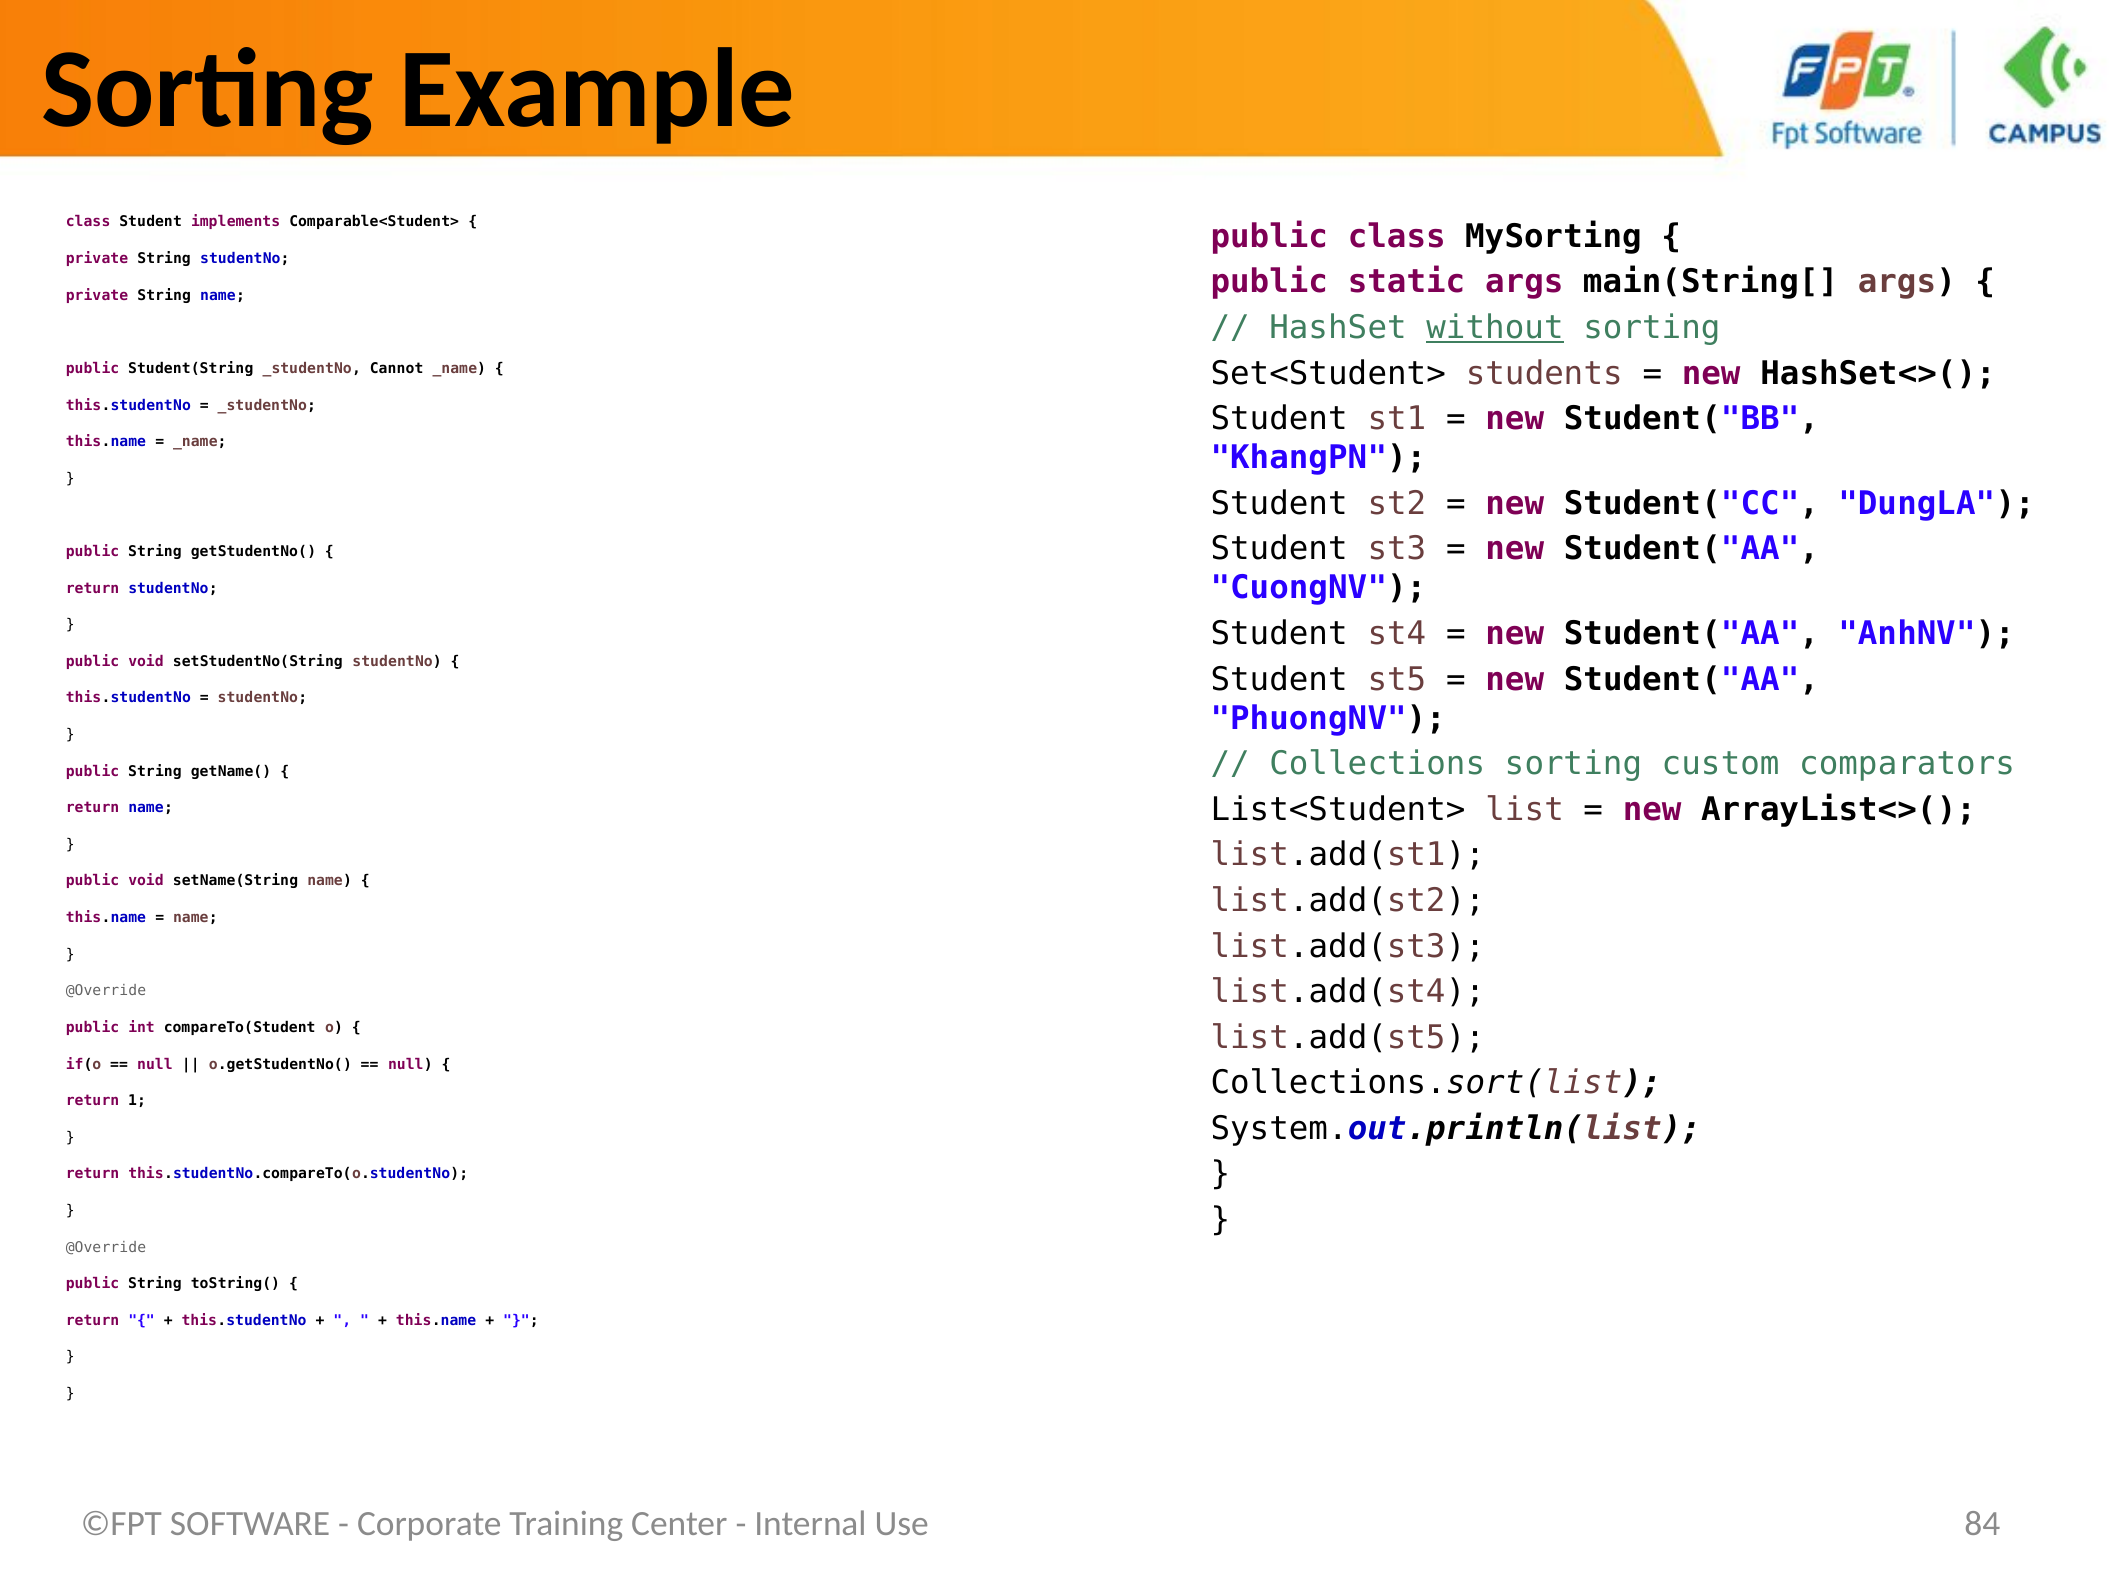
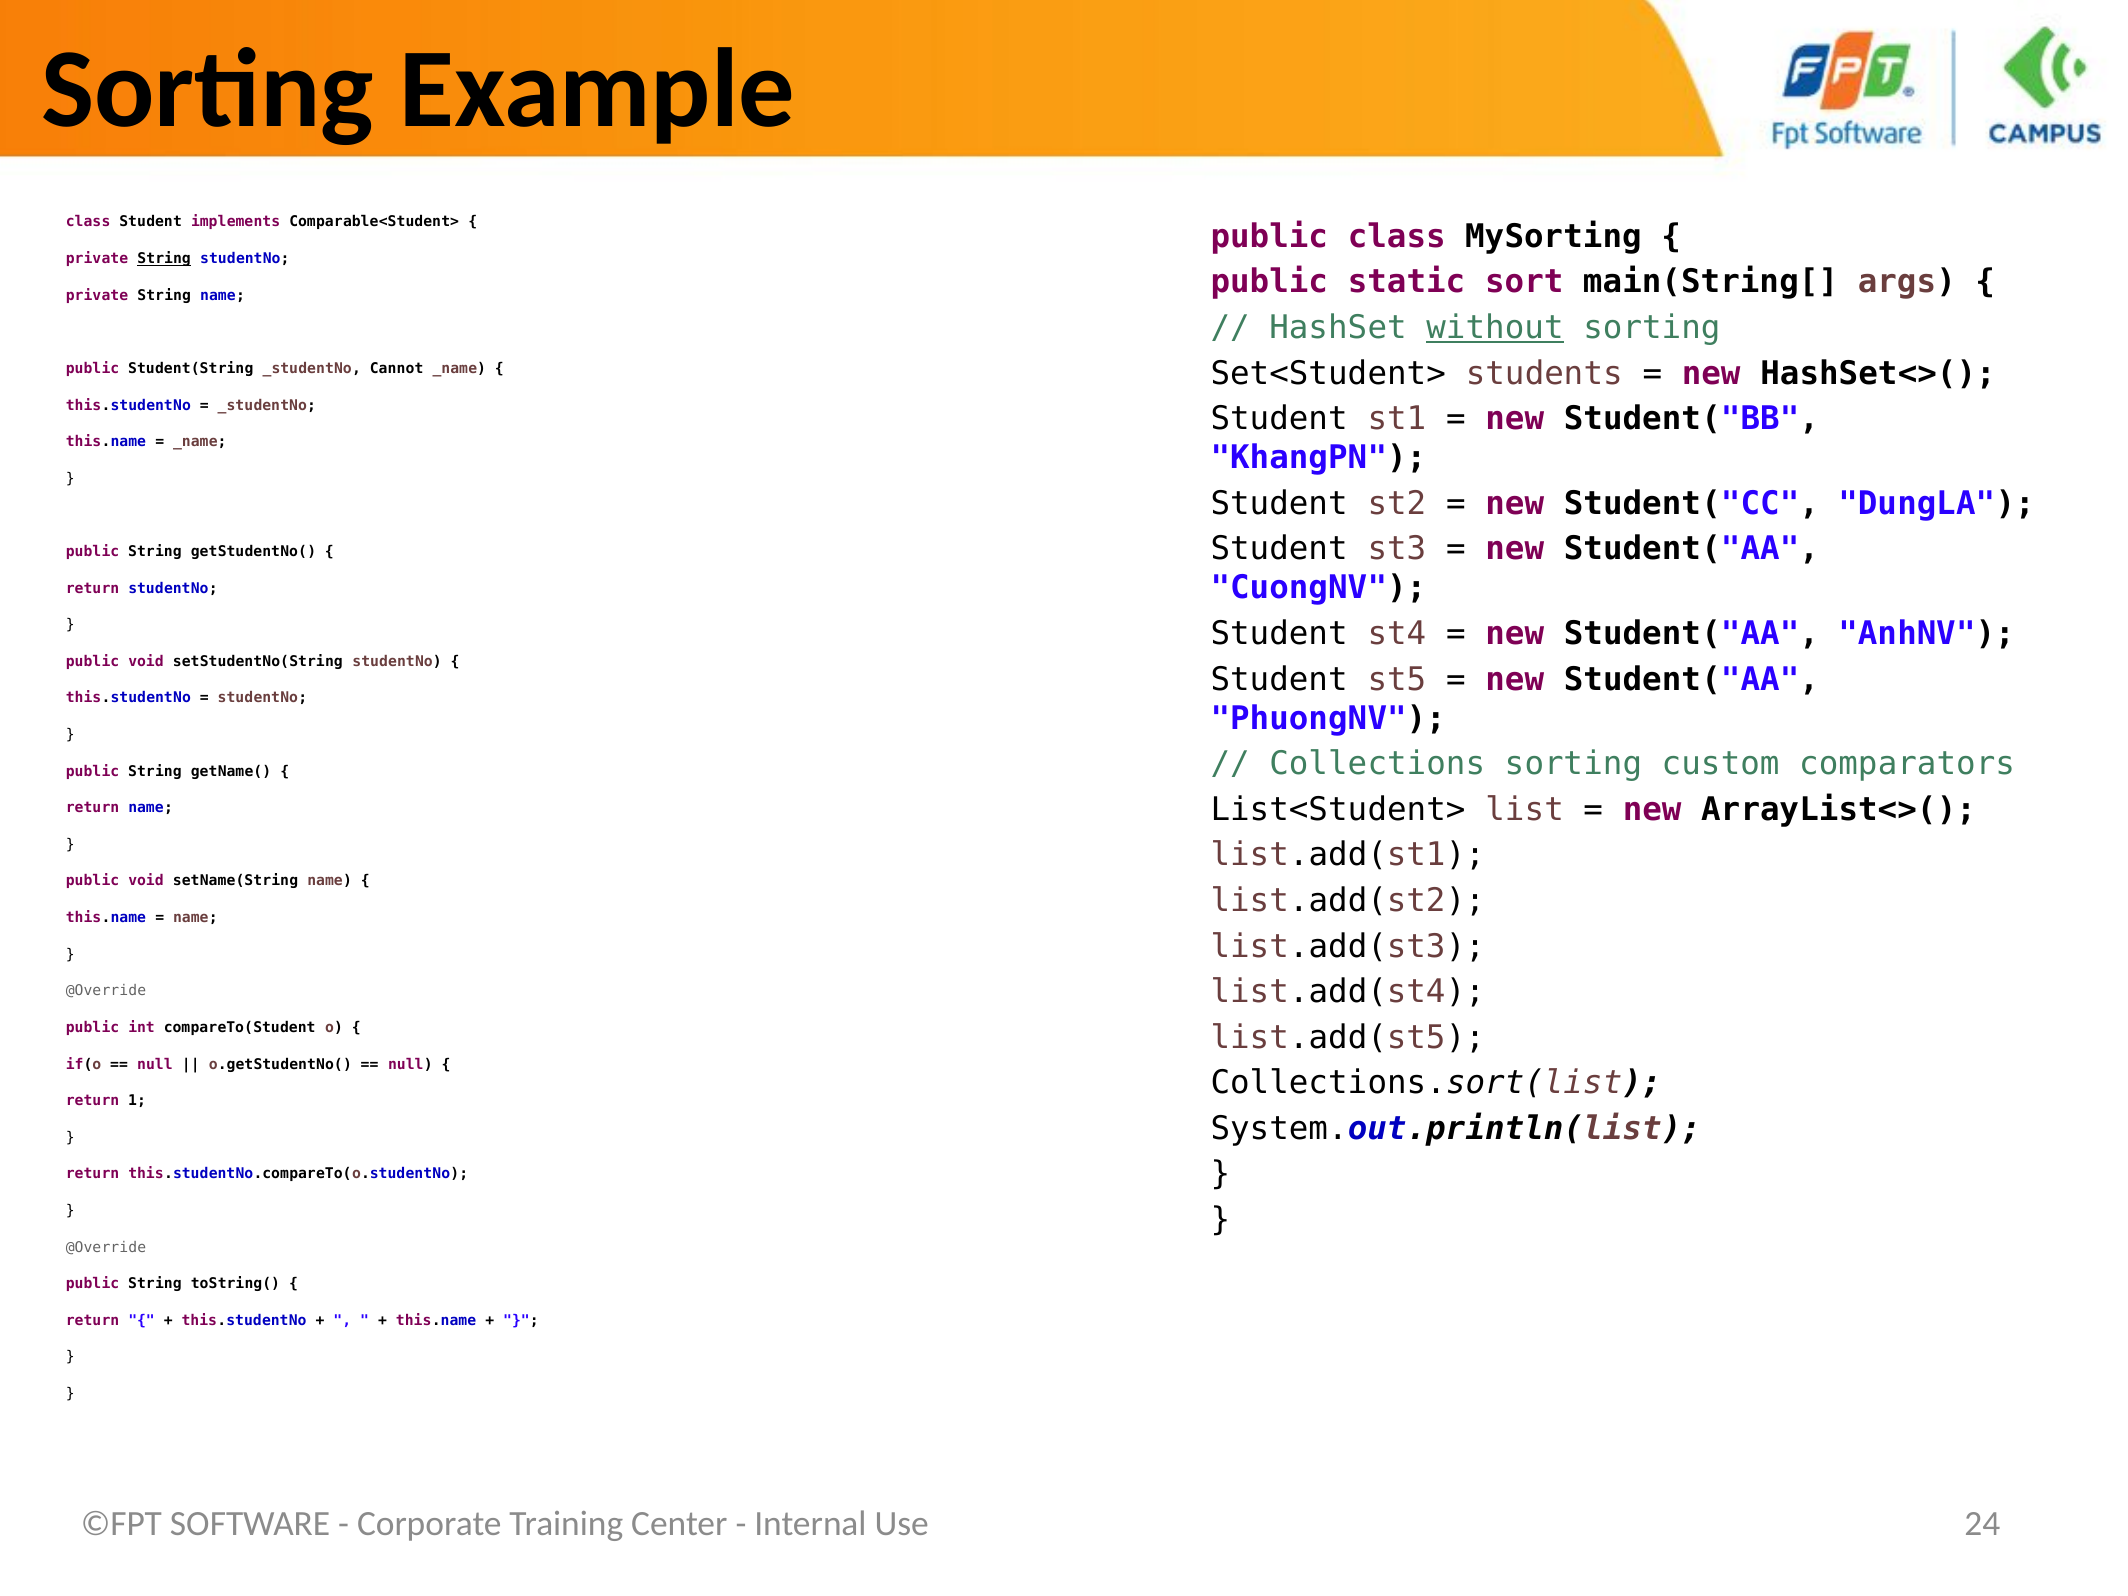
String at (164, 259) underline: none -> present
static args: args -> sort
84: 84 -> 24
